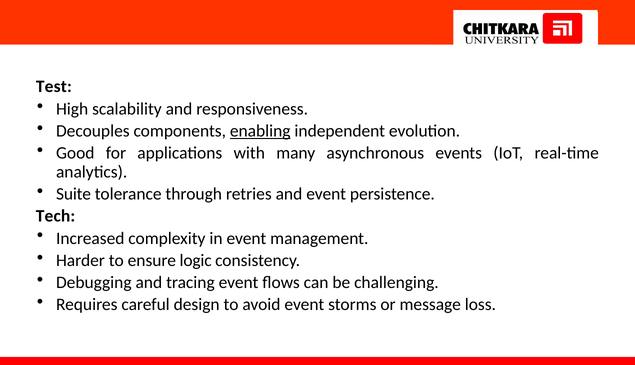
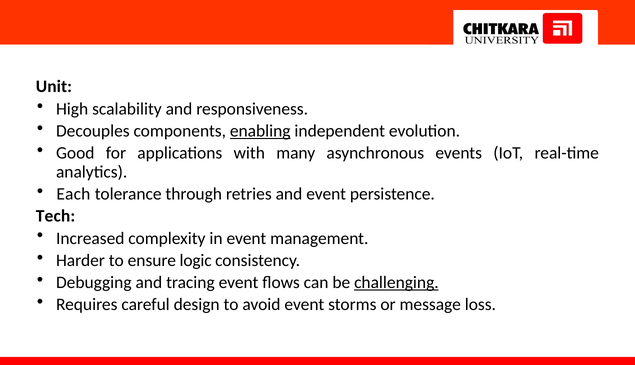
Test: Test -> Unit
Suite: Suite -> Each
challenging underline: none -> present
